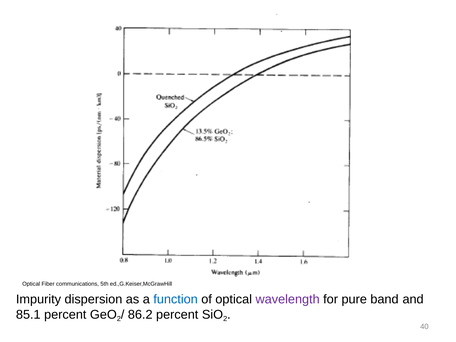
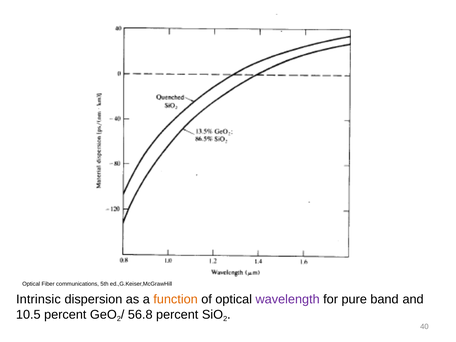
Impurity: Impurity -> Intrinsic
function colour: blue -> orange
85.1: 85.1 -> 10.5
86.2: 86.2 -> 56.8
